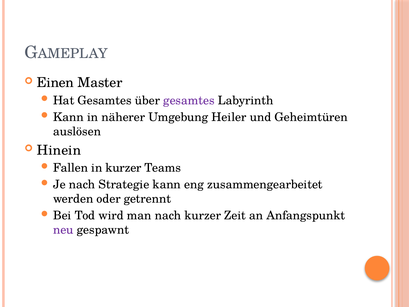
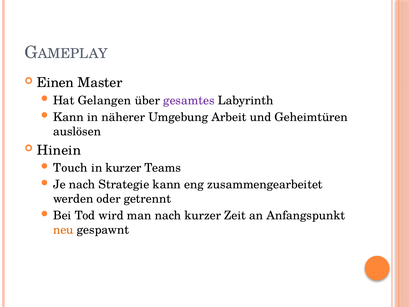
Hat Gesamtes: Gesamtes -> Gelangen
Heiler: Heiler -> Arbeit
Fallen: Fallen -> Touch
neu colour: purple -> orange
